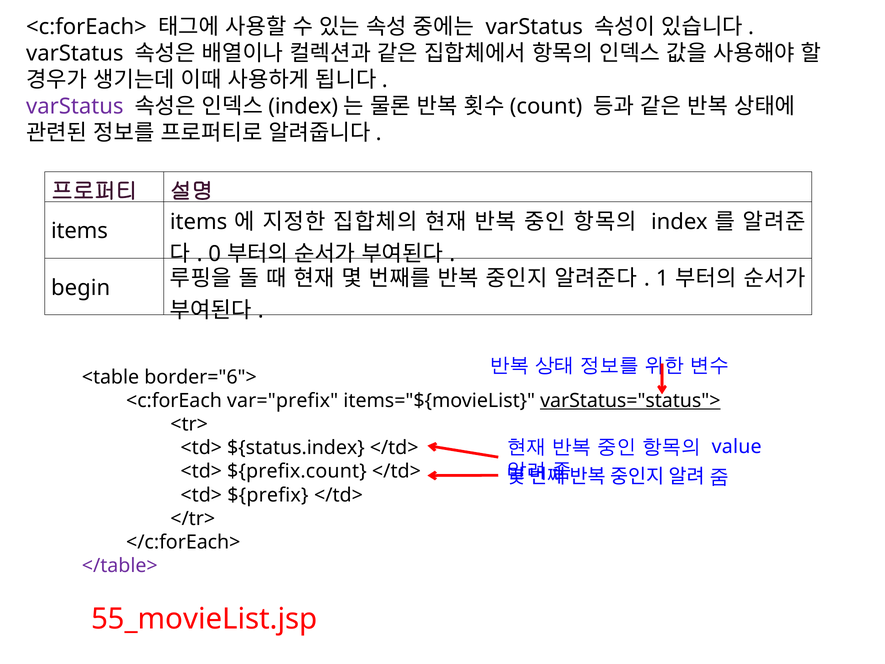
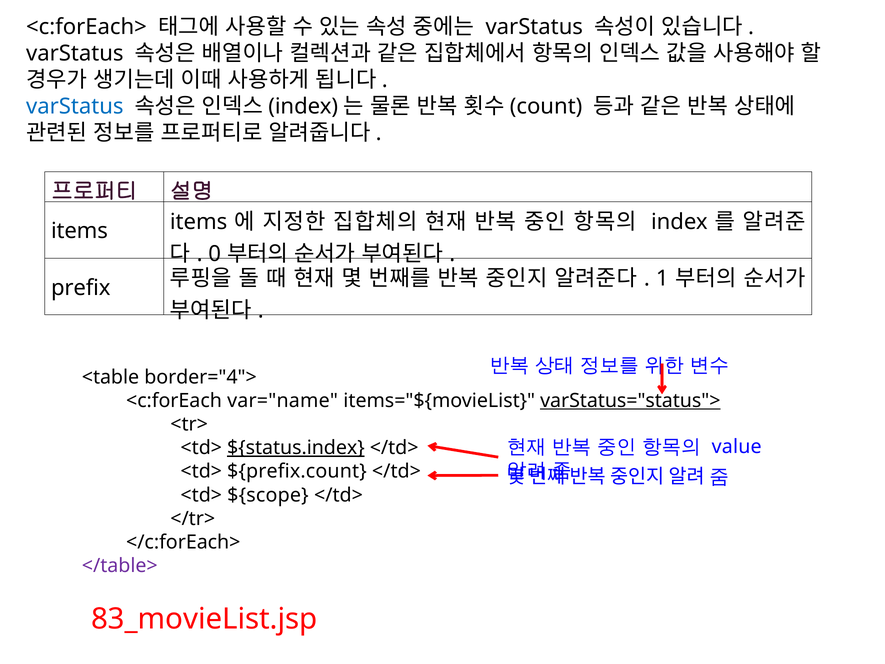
varStatus at (75, 106) colour: purple -> blue
begin: begin -> prefix
border="6">: border="6"> -> border="4">
var="prefix: var="prefix -> var="name
${status.index underline: none -> present
${prefix: ${prefix -> ${scope
55_movieList.jsp: 55_movieList.jsp -> 83_movieList.jsp
